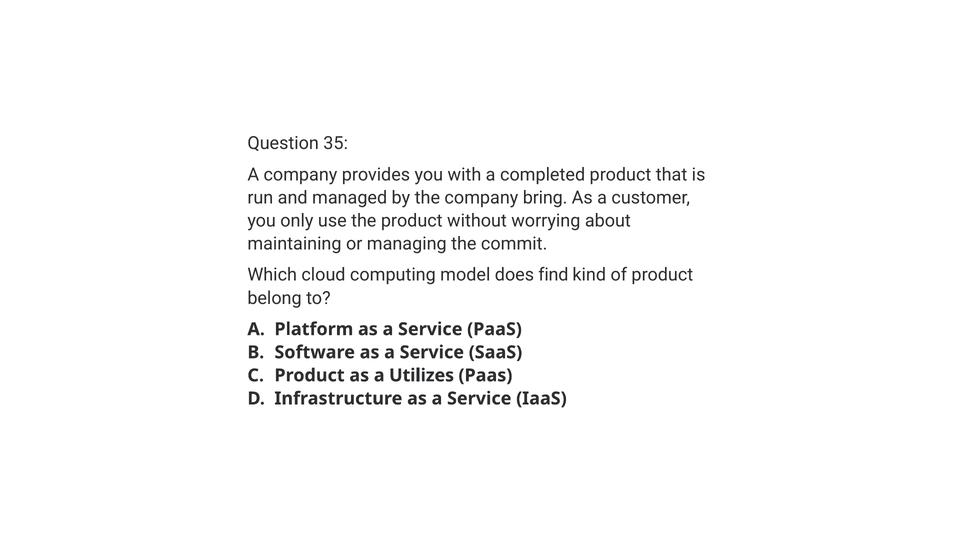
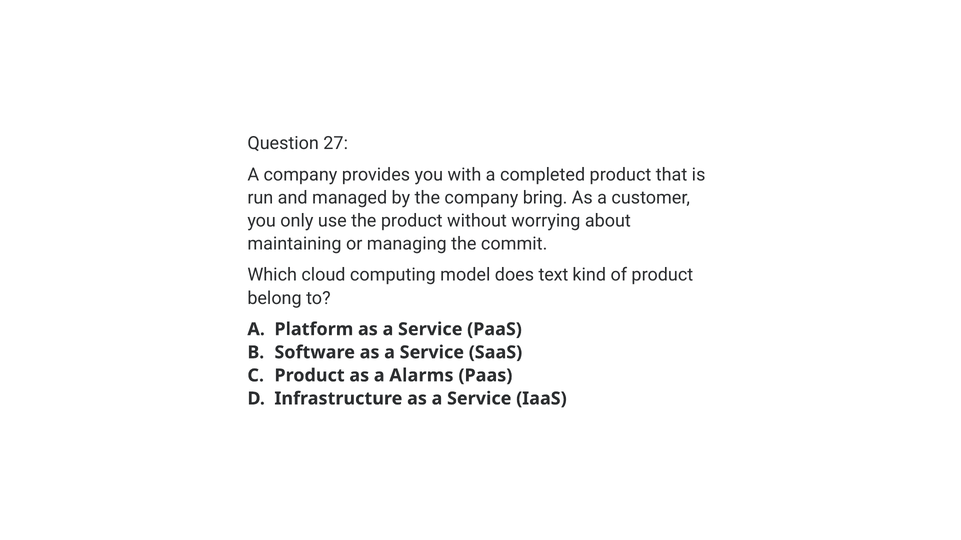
35: 35 -> 27
find: find -> text
Utilizes: Utilizes -> Alarms
